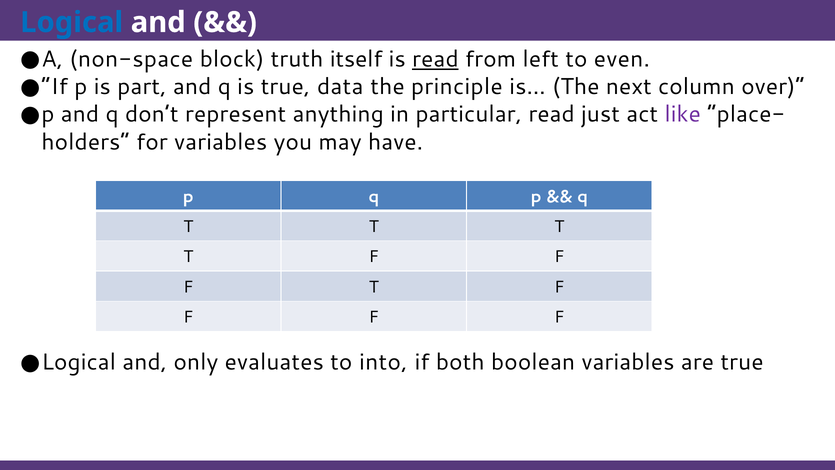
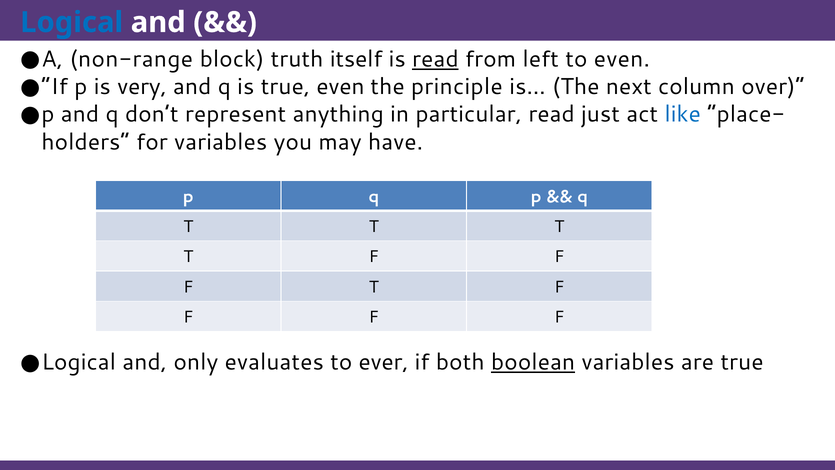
non-space: non-space -> non-range
part: part -> very
true data: data -> even
like colour: purple -> blue
into: into -> ever
boolean underline: none -> present
